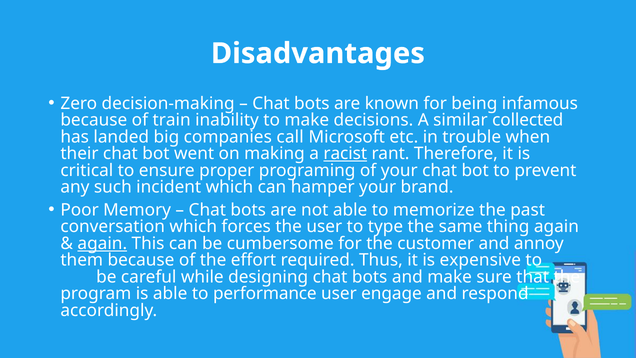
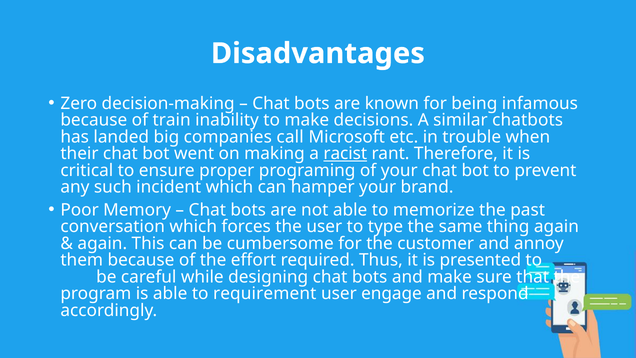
collected: collected -> chatbots
again at (102, 243) underline: present -> none
expensive: expensive -> presented
performance: performance -> requirement
